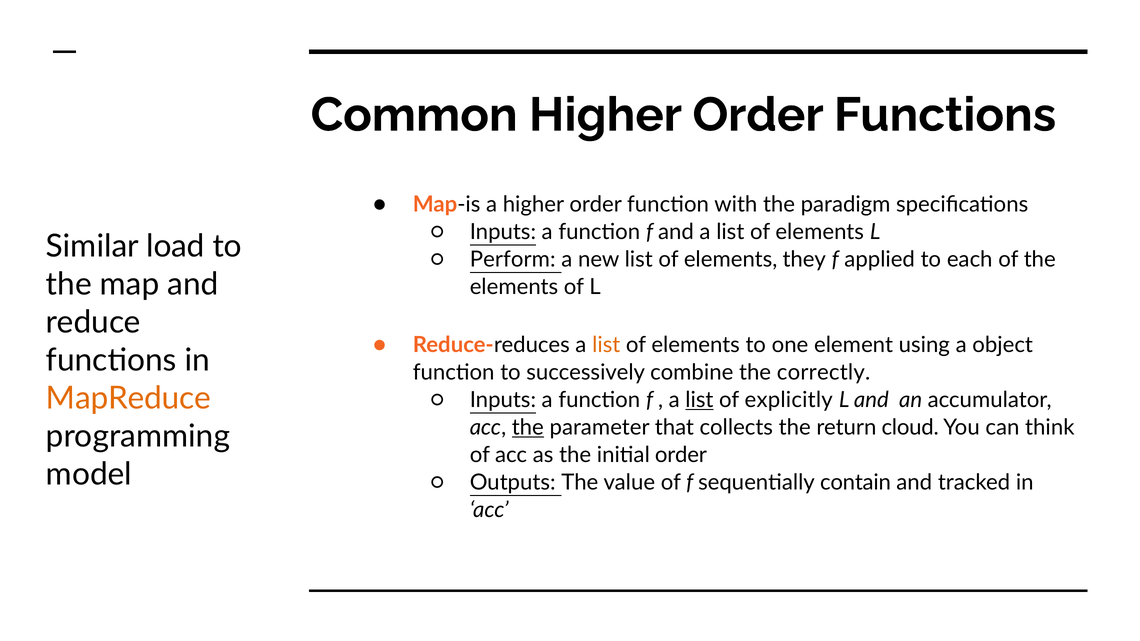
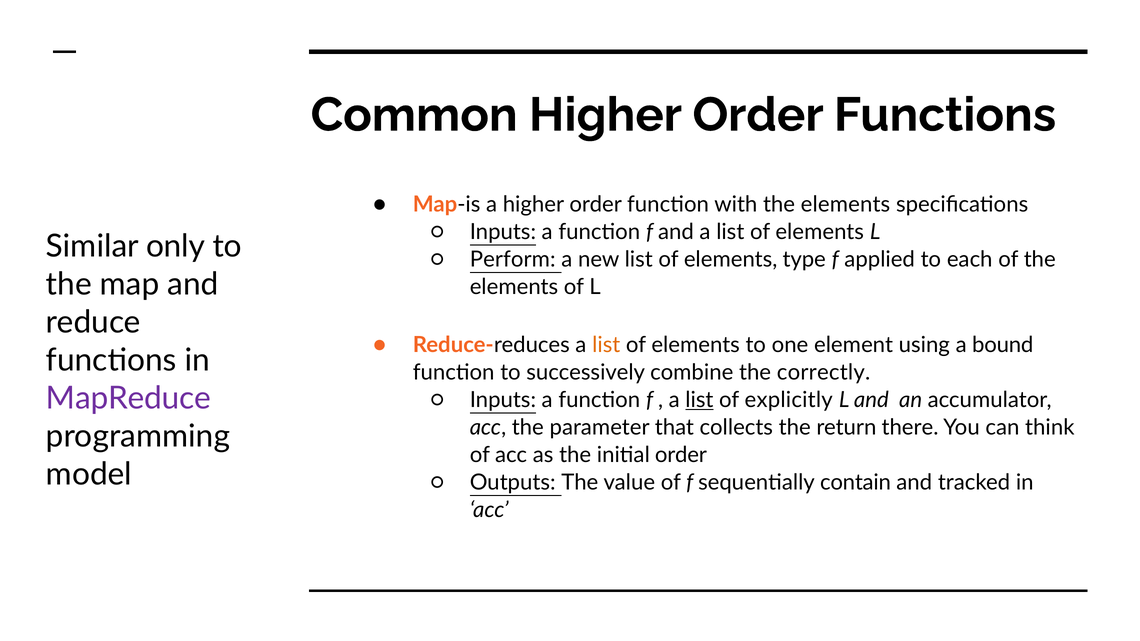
with the paradigm: paradigm -> elements
load: load -> only
they: they -> type
object: object -> bound
MapReduce colour: orange -> purple
the at (528, 428) underline: present -> none
cloud: cloud -> there
